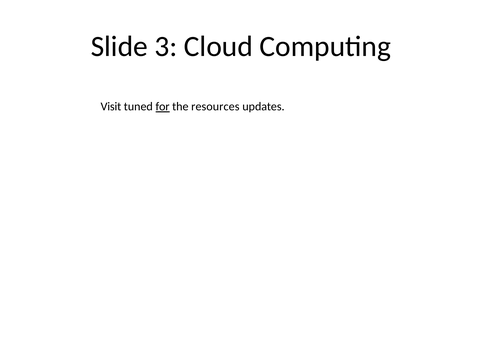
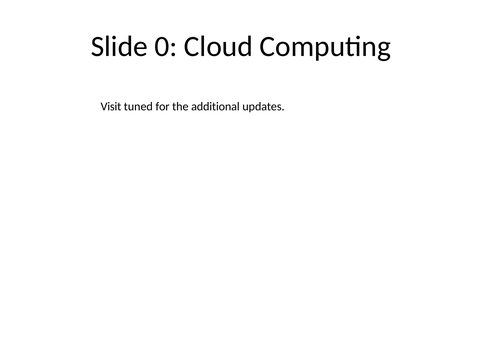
3: 3 -> 0
for underline: present -> none
resources: resources -> additional
